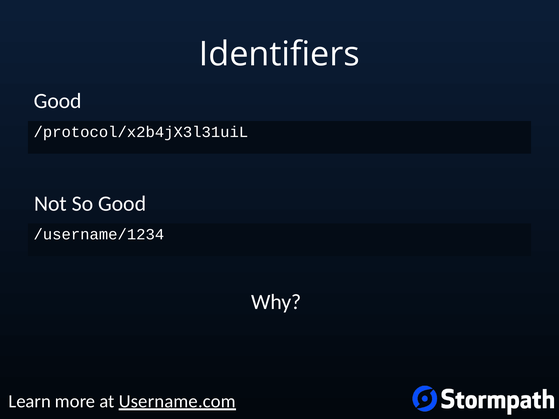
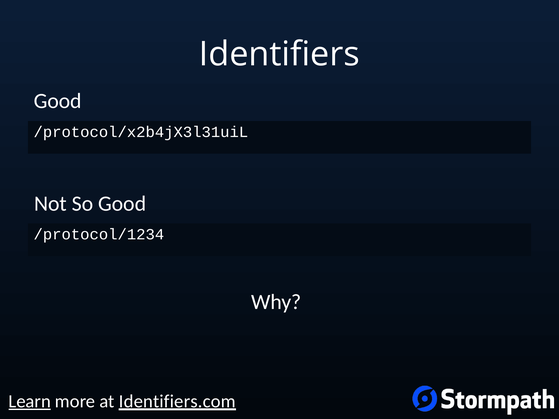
/username/1234: /username/1234 -> /protocol/1234
Learn underline: none -> present
Username.com: Username.com -> Identifiers.com
